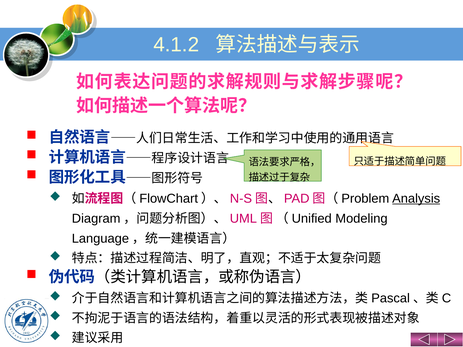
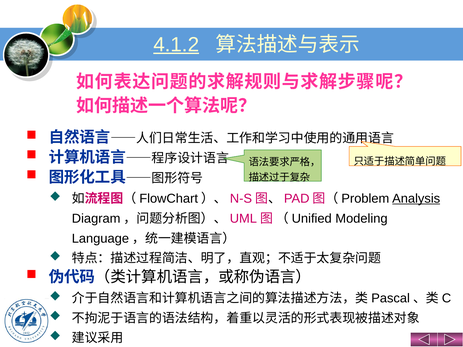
4.1.2 underline: none -> present
